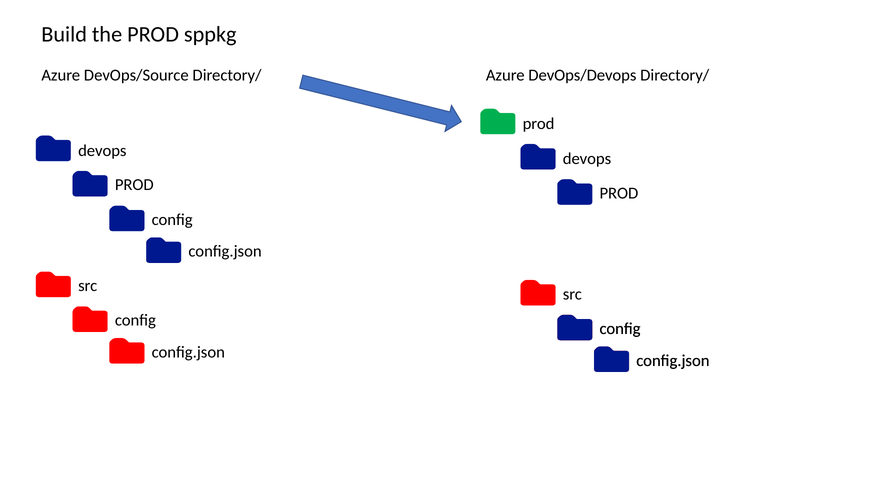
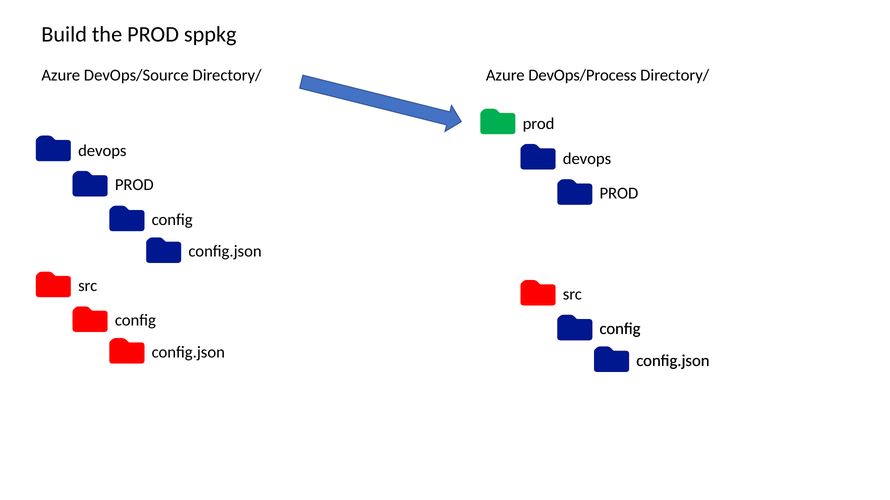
DevOps/Devops: DevOps/Devops -> DevOps/Process
